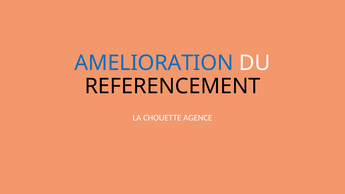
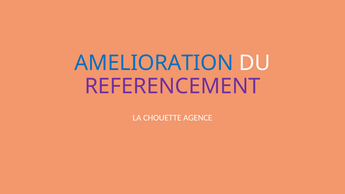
REFERENCEMENT colour: black -> purple
